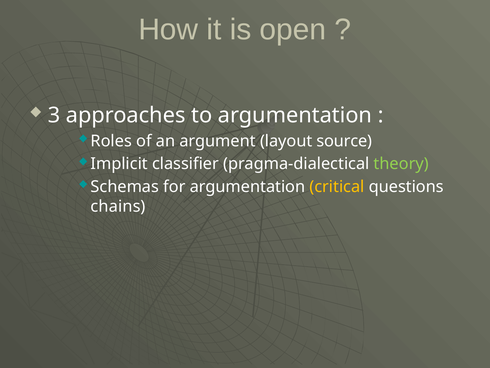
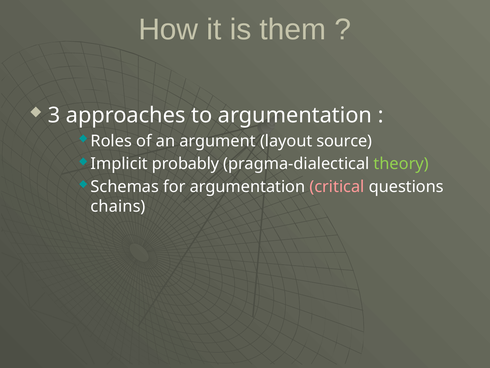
open: open -> them
classifier: classifier -> probably
critical colour: yellow -> pink
